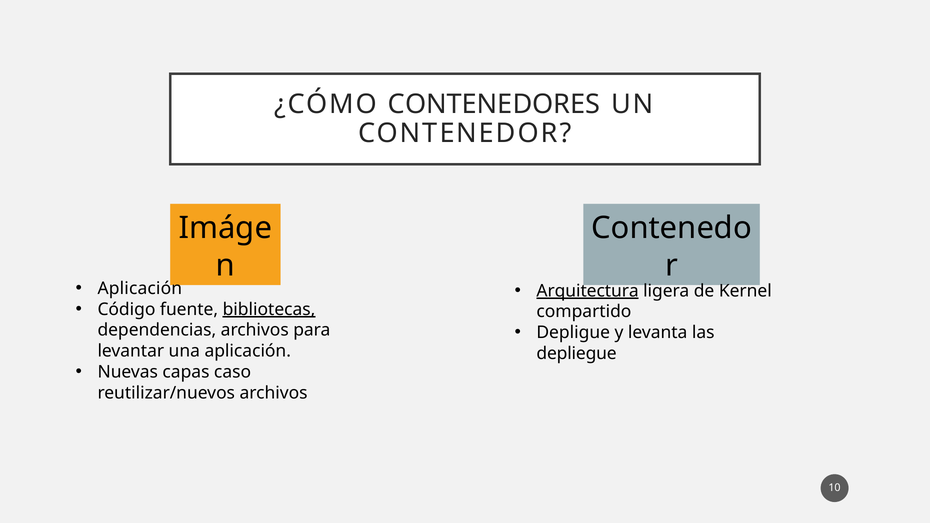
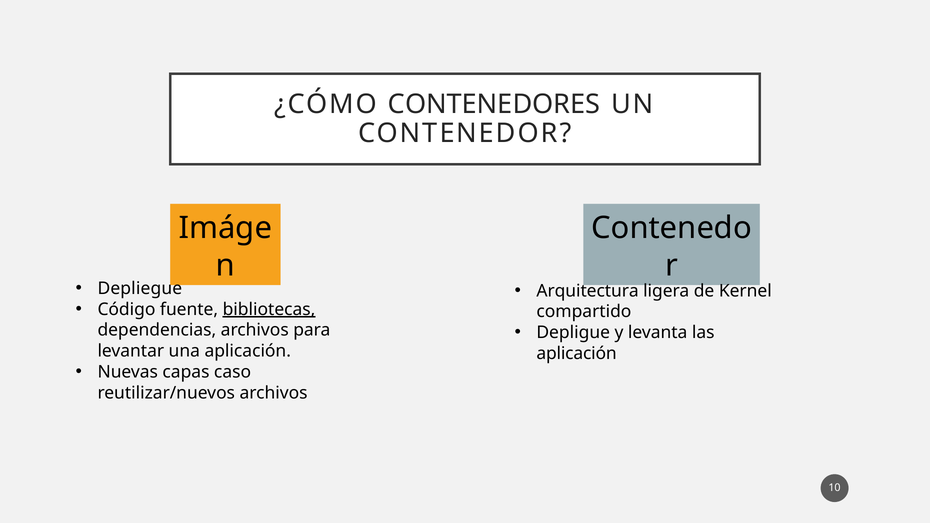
Aplicación at (140, 288): Aplicación -> Depliegue
Arquitectura underline: present -> none
depliegue at (577, 354): depliegue -> aplicación
